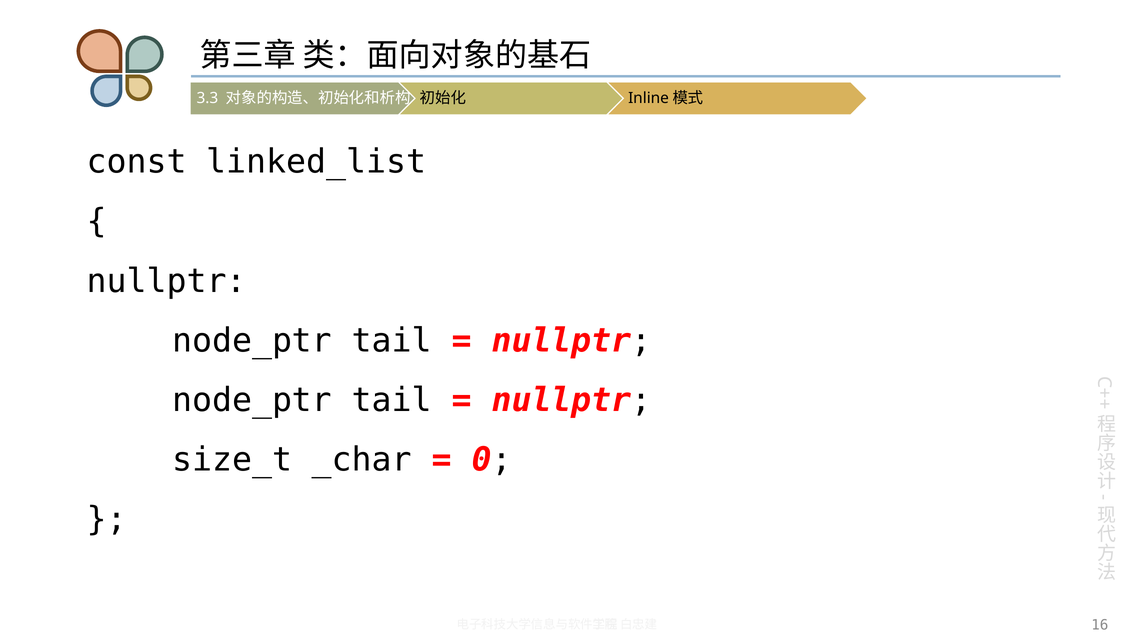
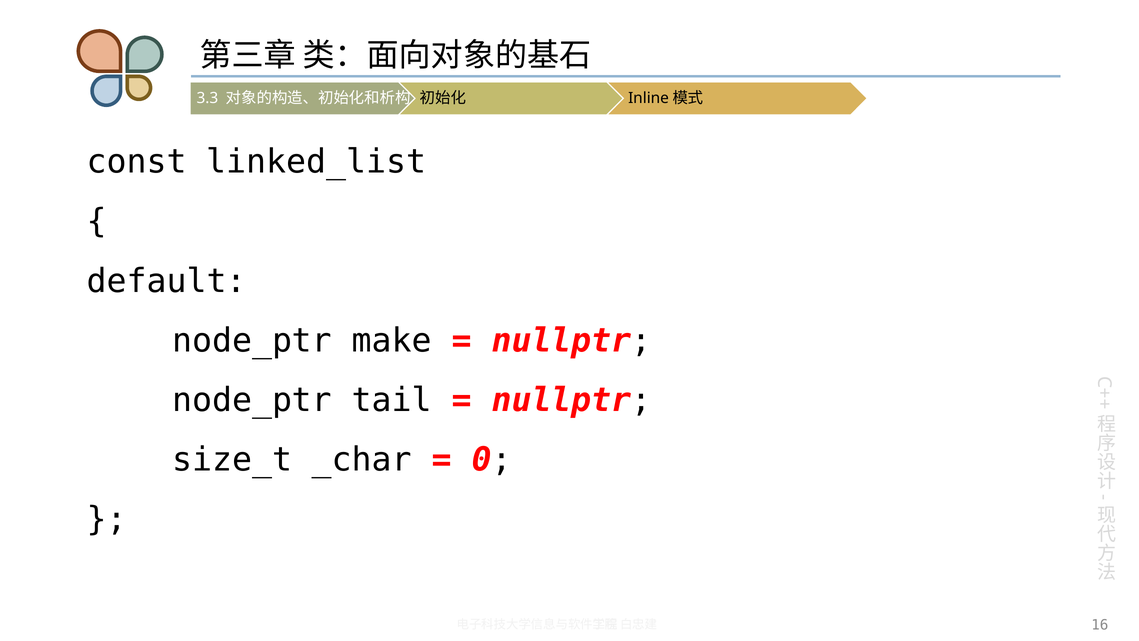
nullptr at (167, 281): nullptr -> default
tail at (392, 340): tail -> make
